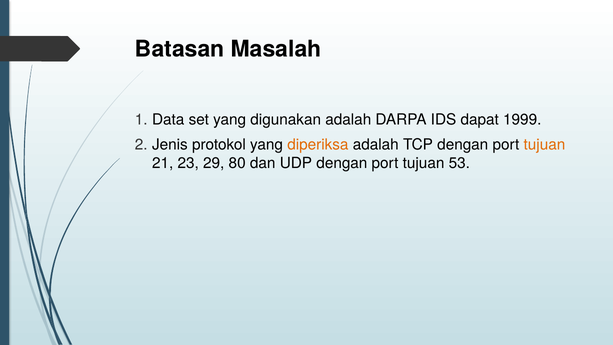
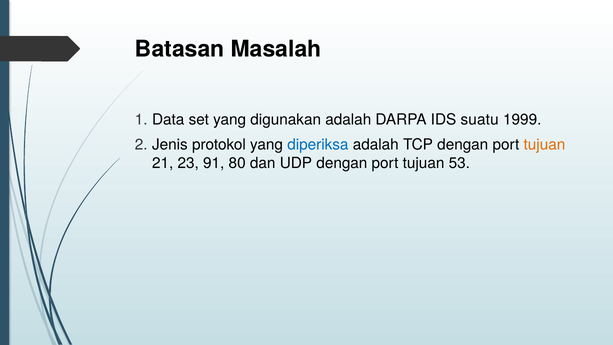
dapat: dapat -> suatu
diperiksa colour: orange -> blue
29: 29 -> 91
